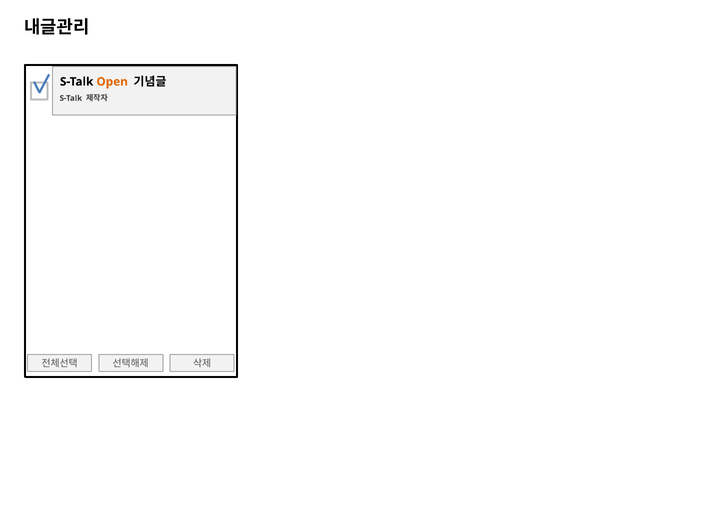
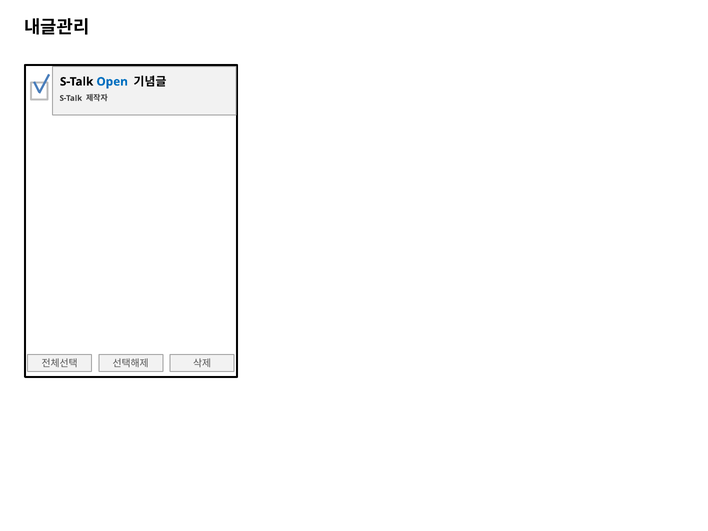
Open colour: orange -> blue
